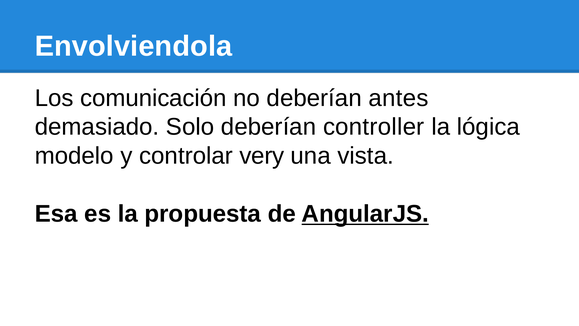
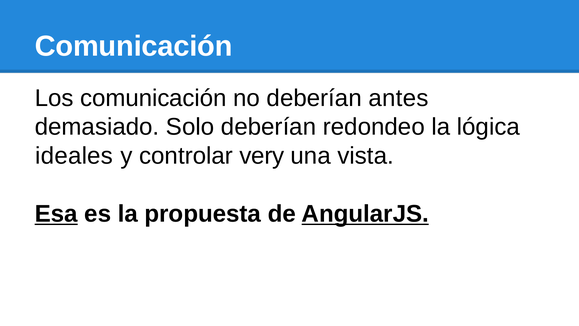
Envolviendola at (133, 46): Envolviendola -> Comunicación
controller: controller -> redondeo
modelo: modelo -> ideales
Esa underline: none -> present
